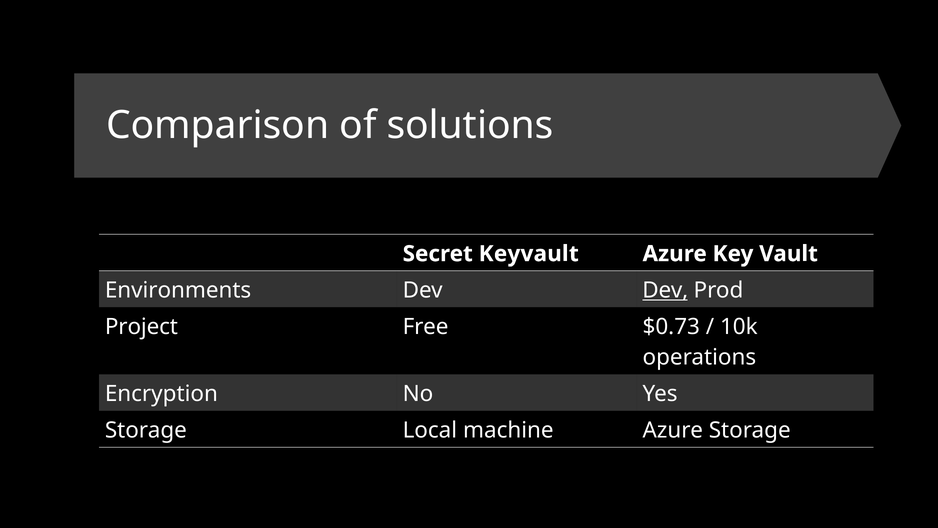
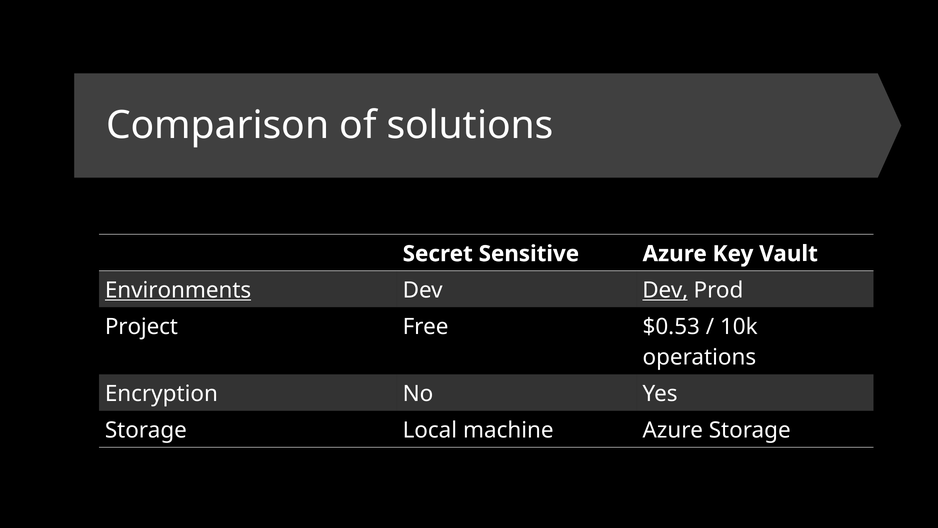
Keyvault: Keyvault -> Sensitive
Environments underline: none -> present
$0.73: $0.73 -> $0.53
